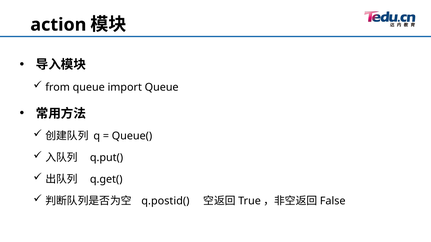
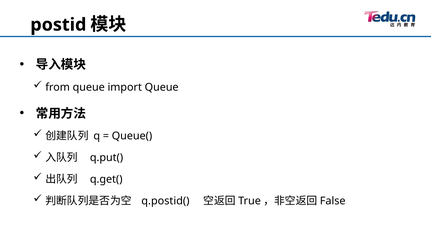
action: action -> postid
